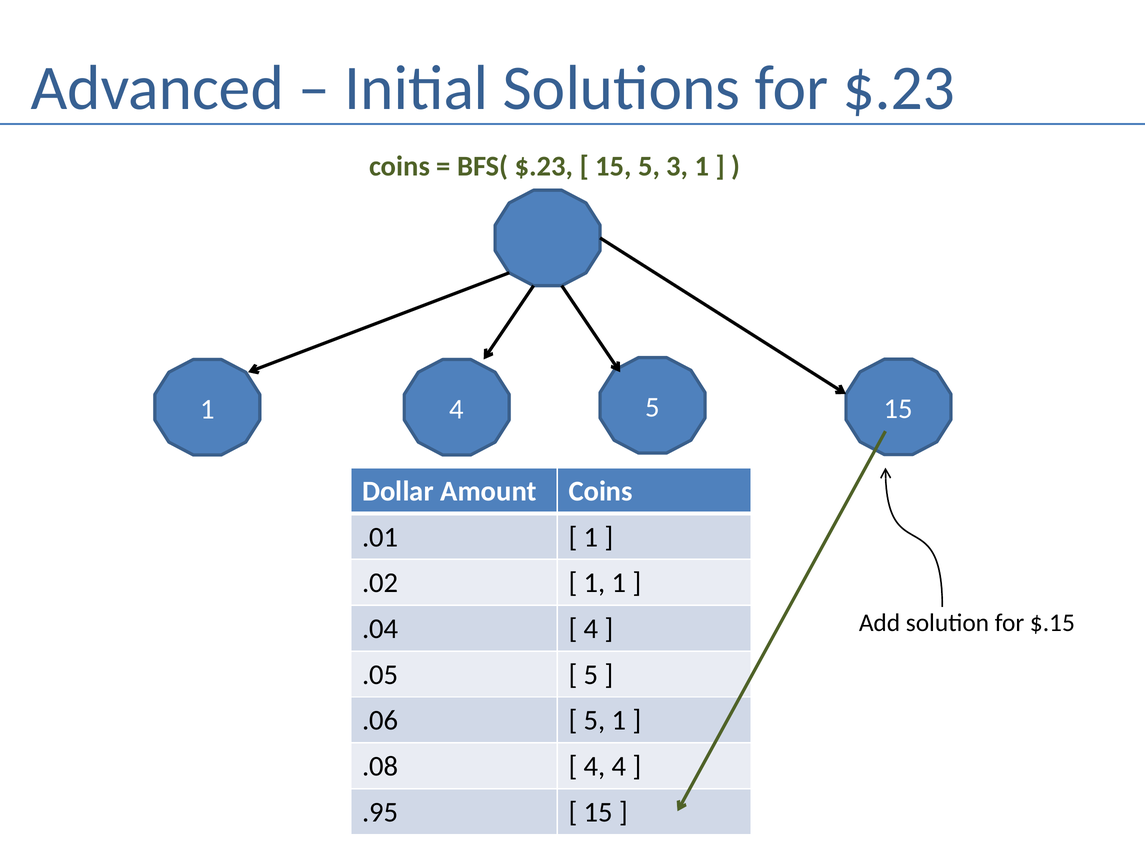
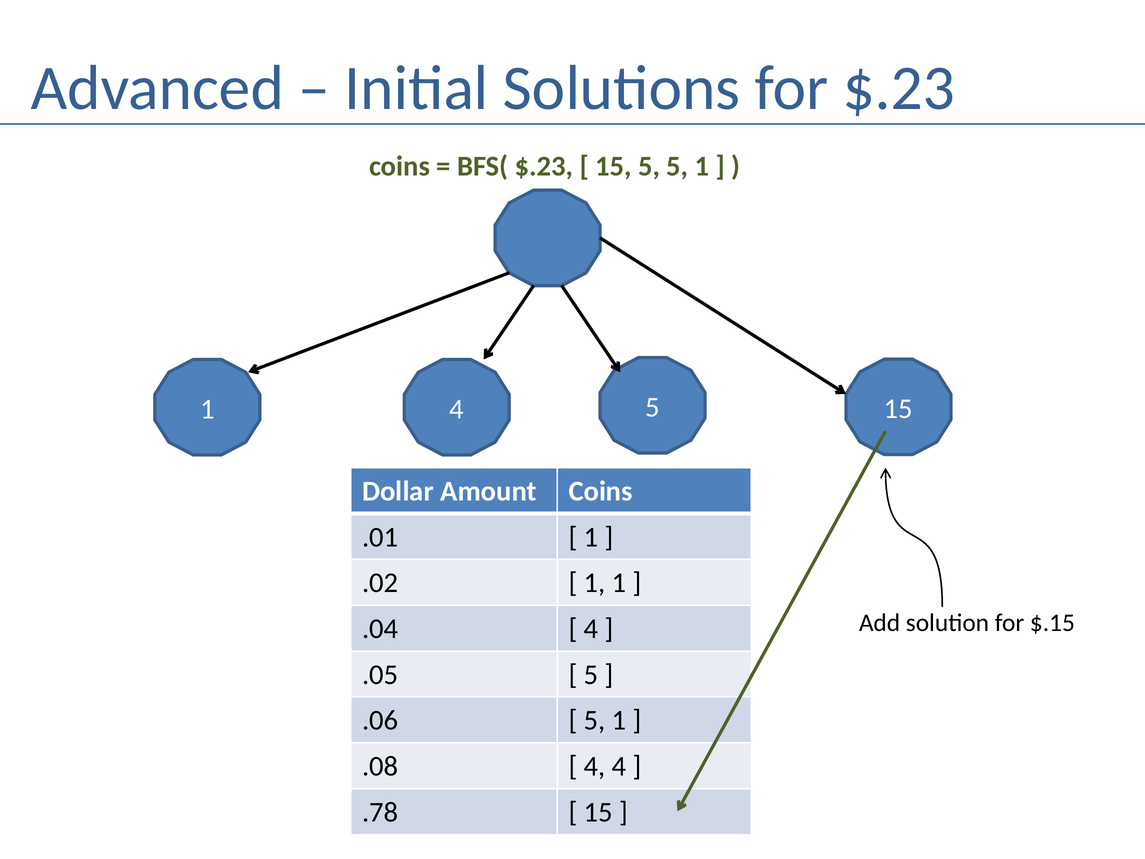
5 3: 3 -> 5
.95: .95 -> .78
